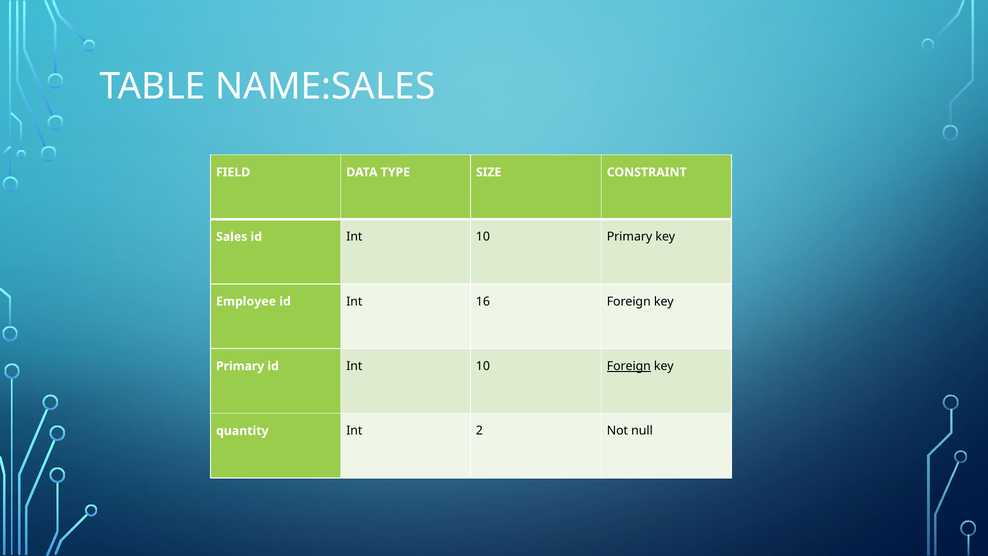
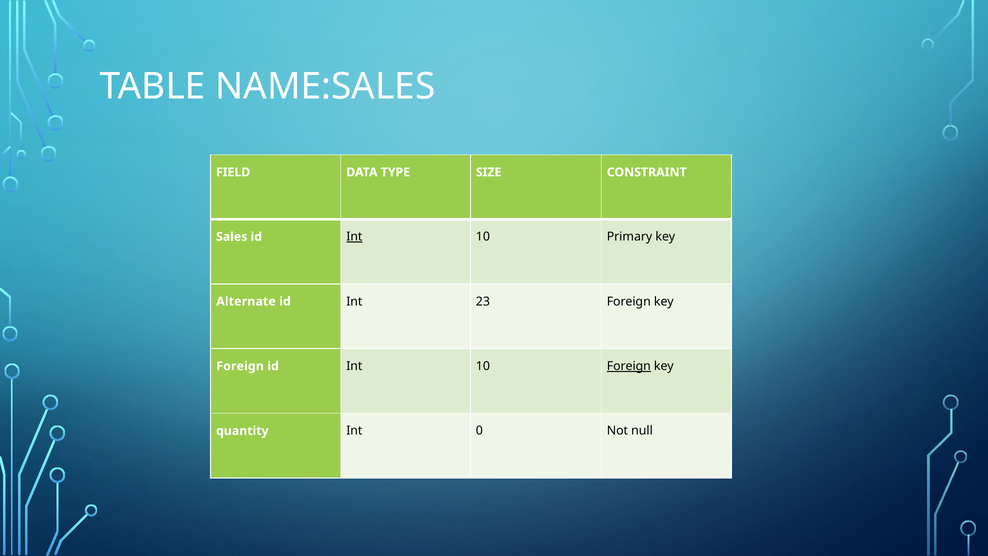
Int at (354, 237) underline: none -> present
Employee: Employee -> Alternate
16: 16 -> 23
Primary at (240, 366): Primary -> Foreign
2: 2 -> 0
